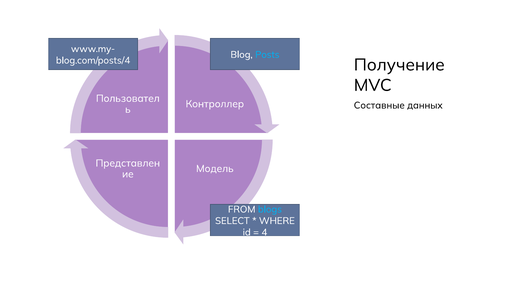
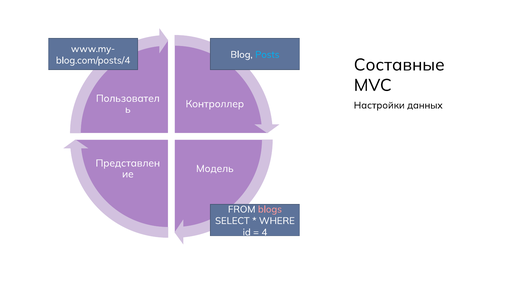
Получение: Получение -> Составные
Составные: Составные -> Настройки
blogs colour: light blue -> pink
